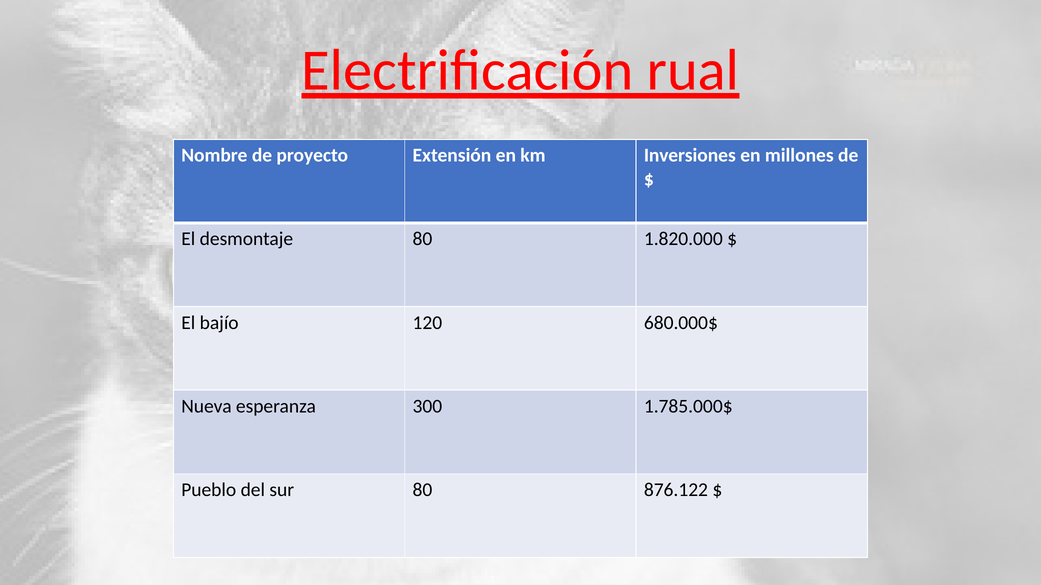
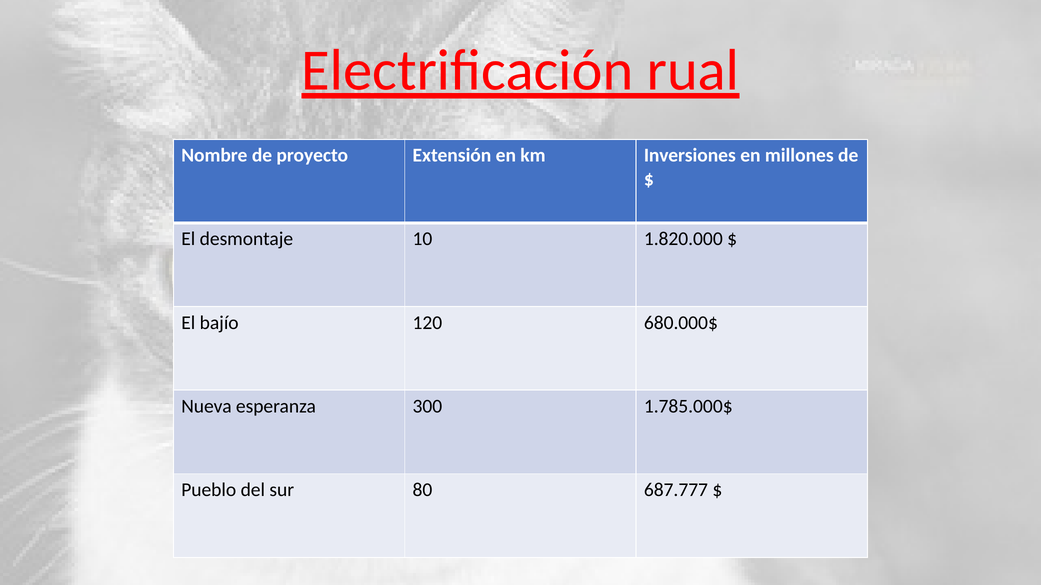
desmontaje 80: 80 -> 10
876.122: 876.122 -> 687.777
